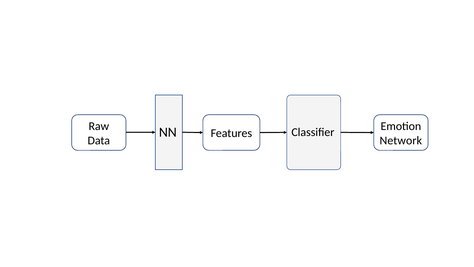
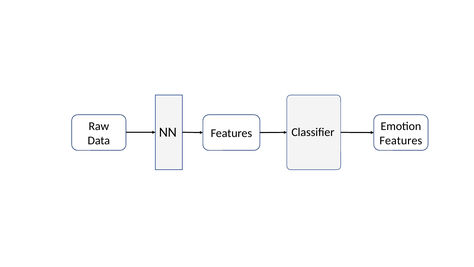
Network at (401, 140): Network -> Features
